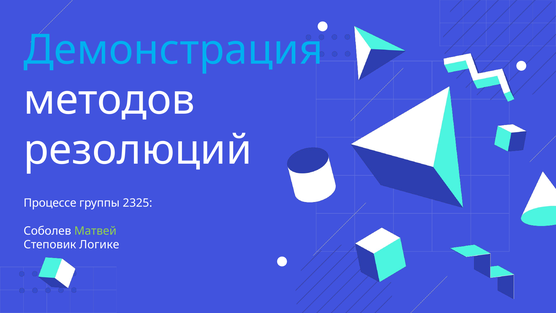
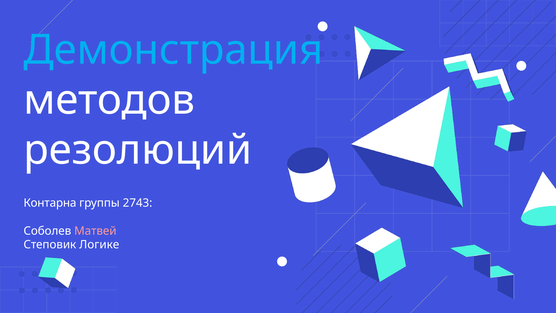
Процессе: Процессе -> Контарна
2325: 2325 -> 2743
Матвей colour: light green -> pink
